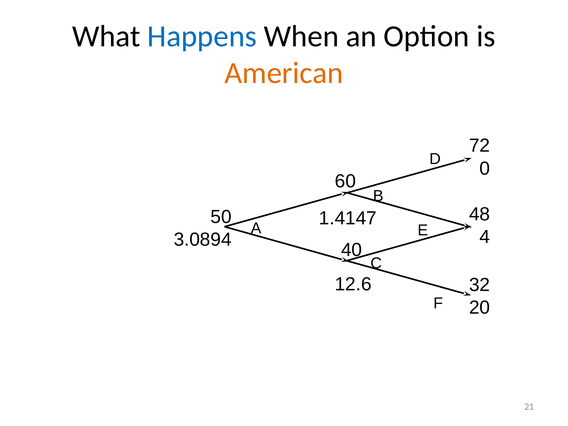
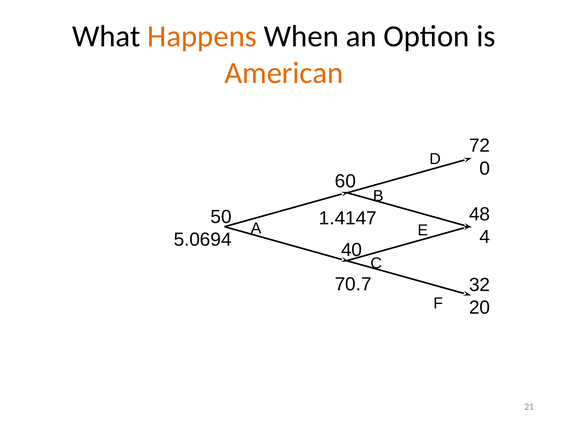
Happens colour: blue -> orange
3.0894: 3.0894 -> 5.0694
12.6: 12.6 -> 70.7
